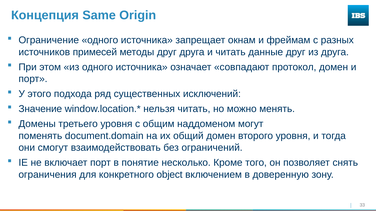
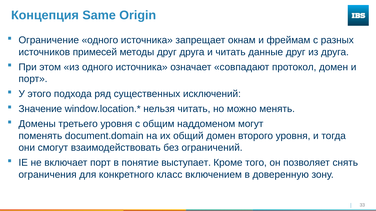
несколько: несколько -> выступает
object: object -> класс
